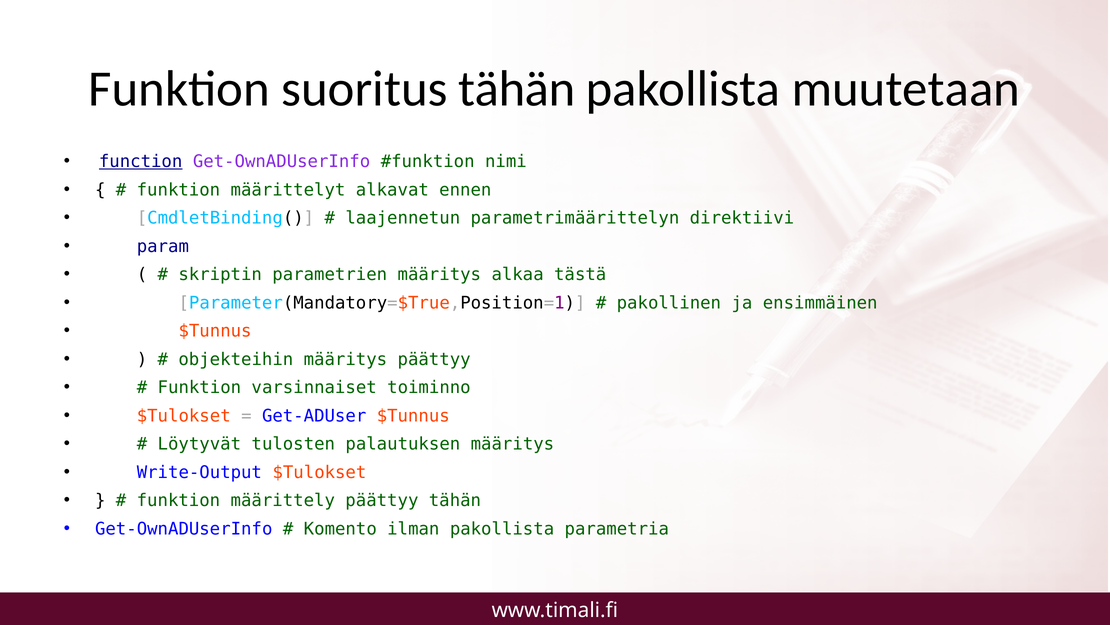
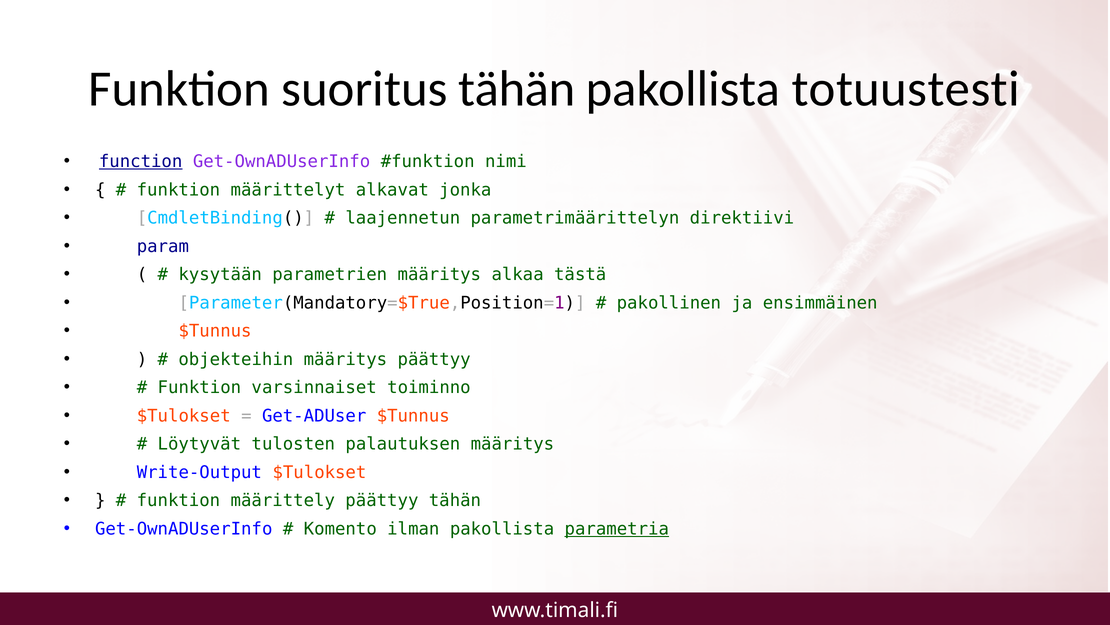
muutetaan: muutetaan -> totuustesti
ennen: ennen -> jonka
skriptin: skriptin -> kysytään
parametria underline: none -> present
